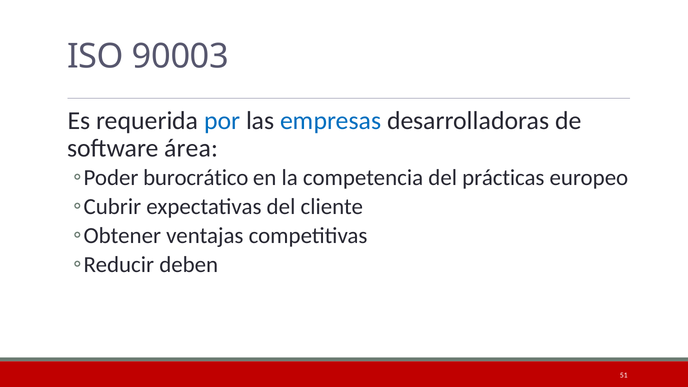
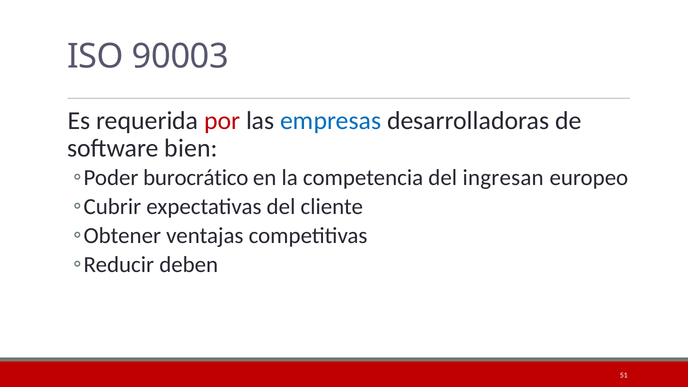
por colour: blue -> red
área: área -> bien
prácticas: prácticas -> ingresan
